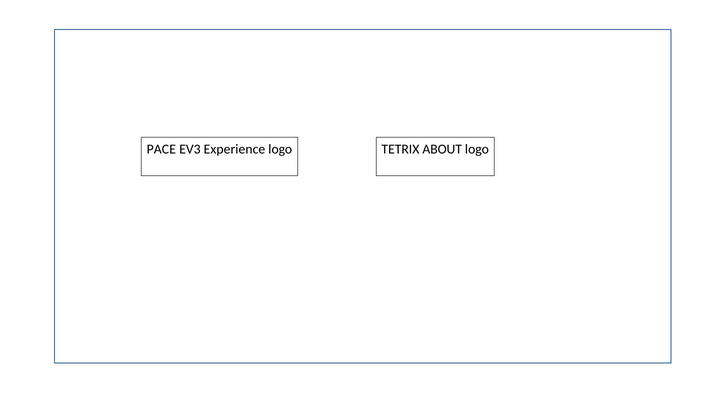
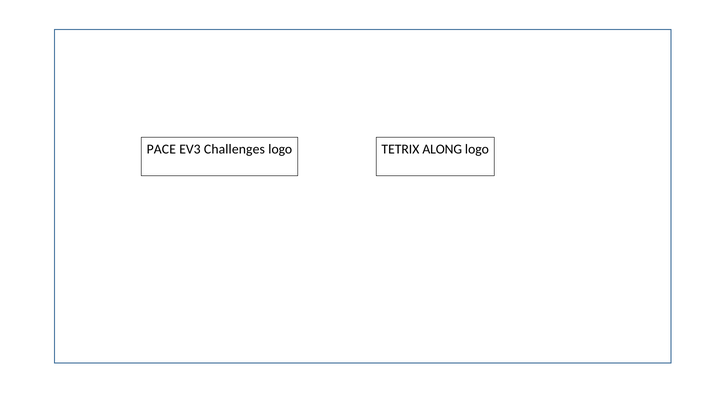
Experience: Experience -> Challenges
ABOUT: ABOUT -> ALONG
